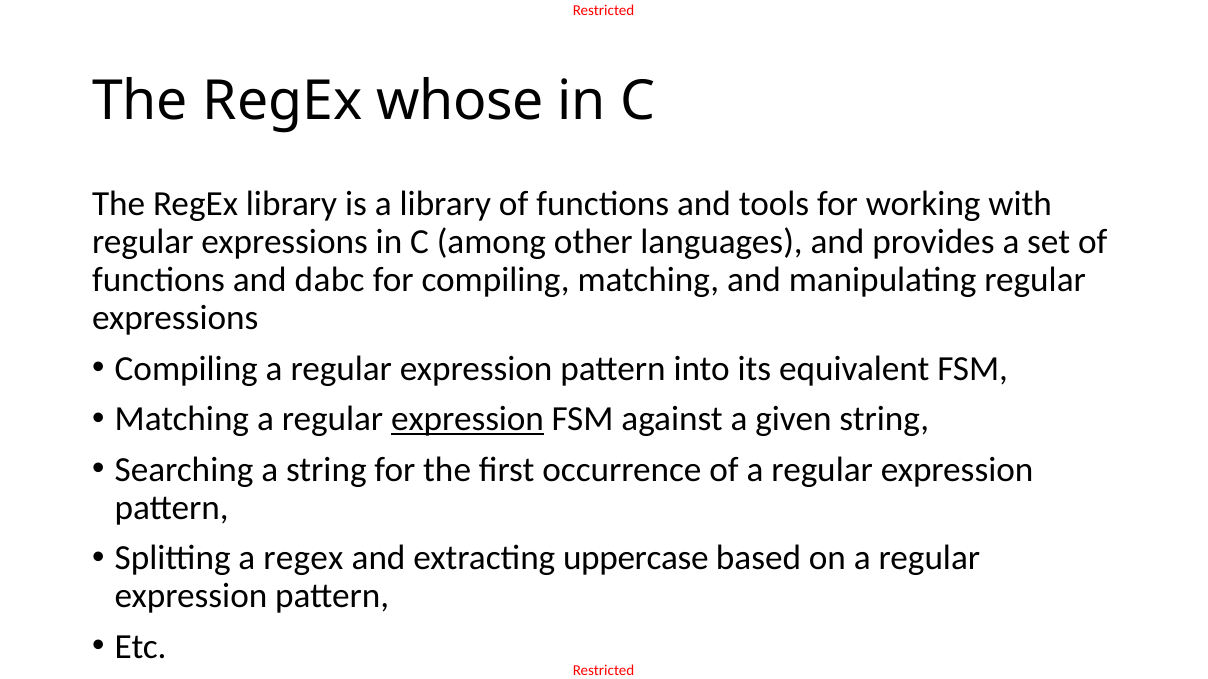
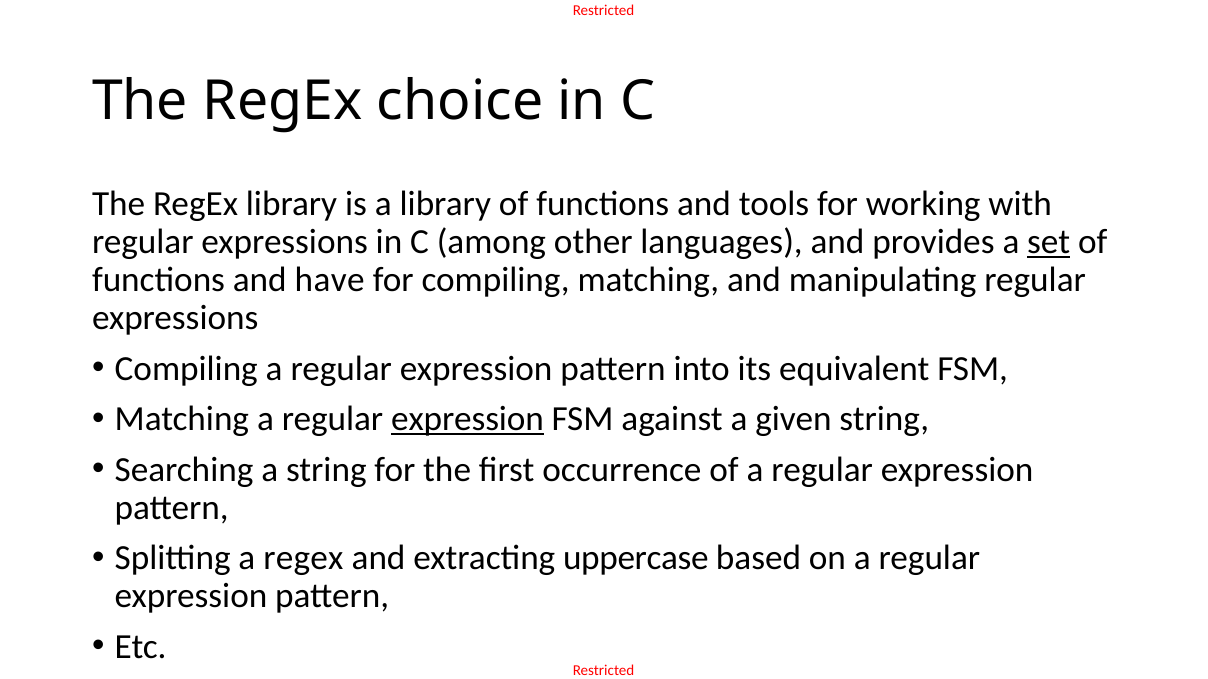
whose: whose -> choice
set underline: none -> present
dabc: dabc -> have
